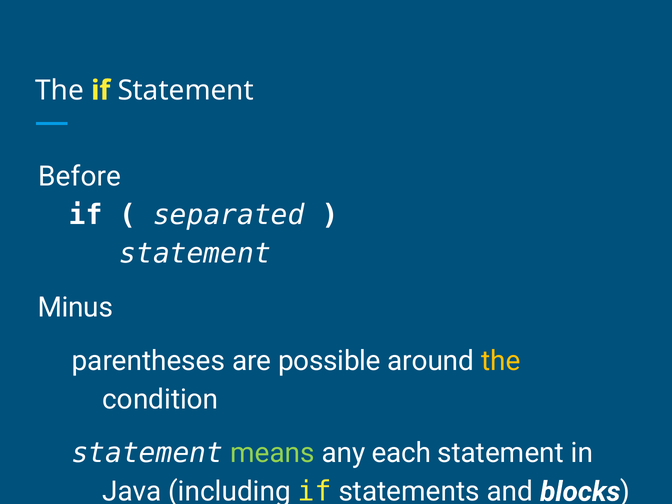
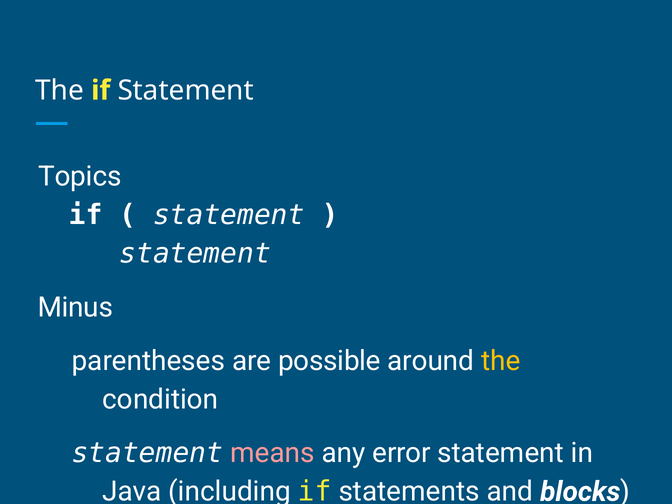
Before: Before -> Topics
separated at (229, 215): separated -> statement
means colour: light green -> pink
each: each -> error
